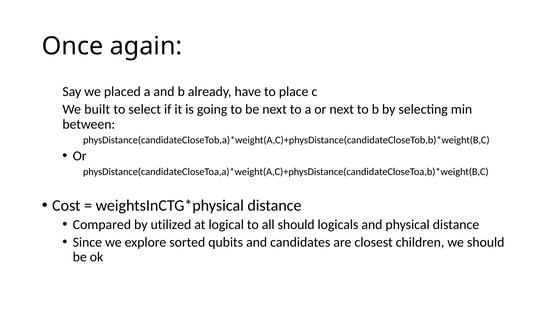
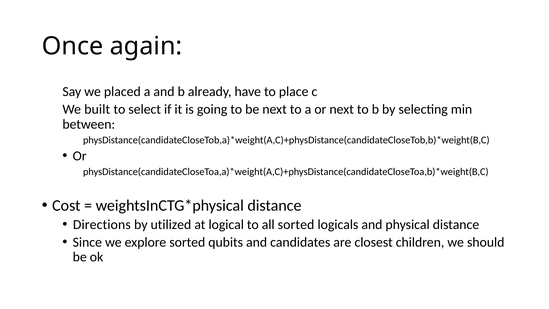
Compared: Compared -> Directions
all should: should -> sorted
